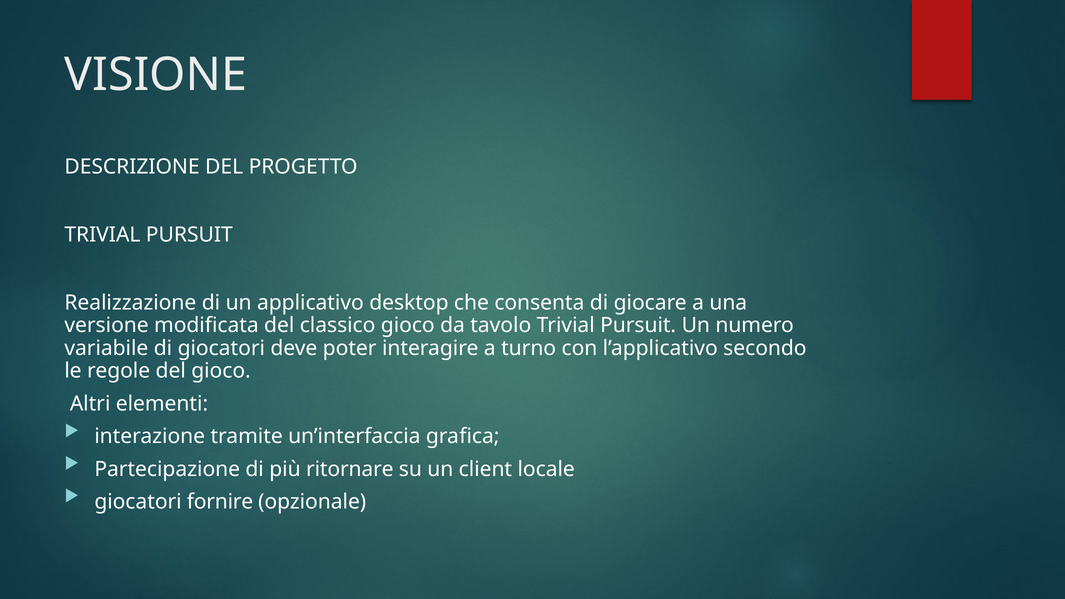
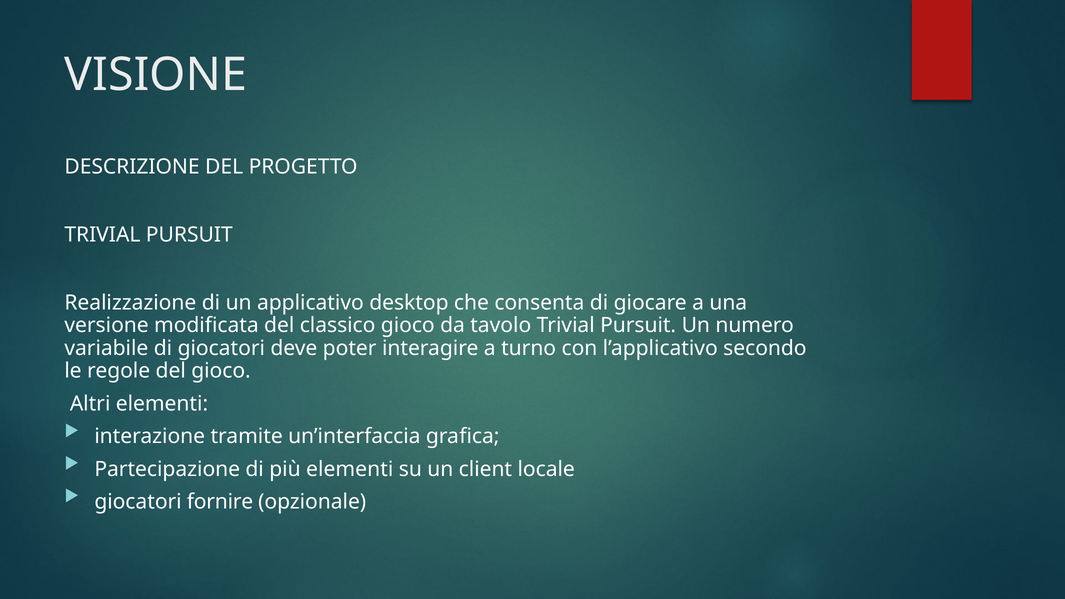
più ritornare: ritornare -> elementi
